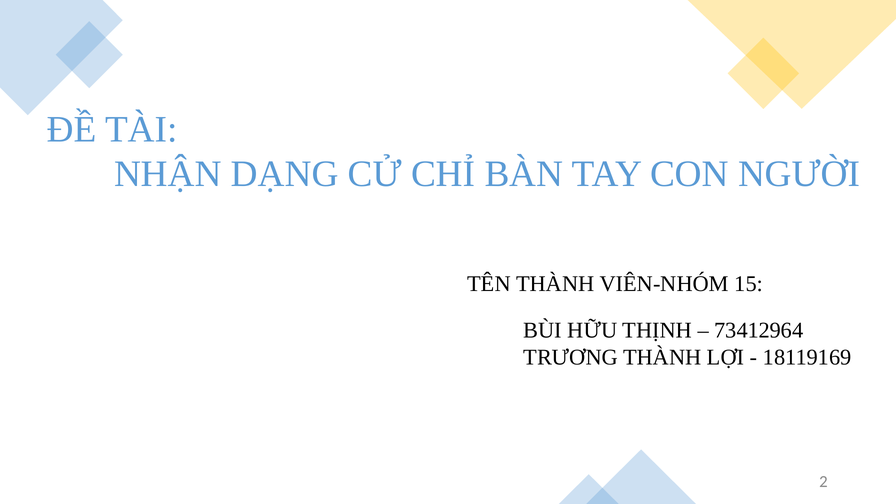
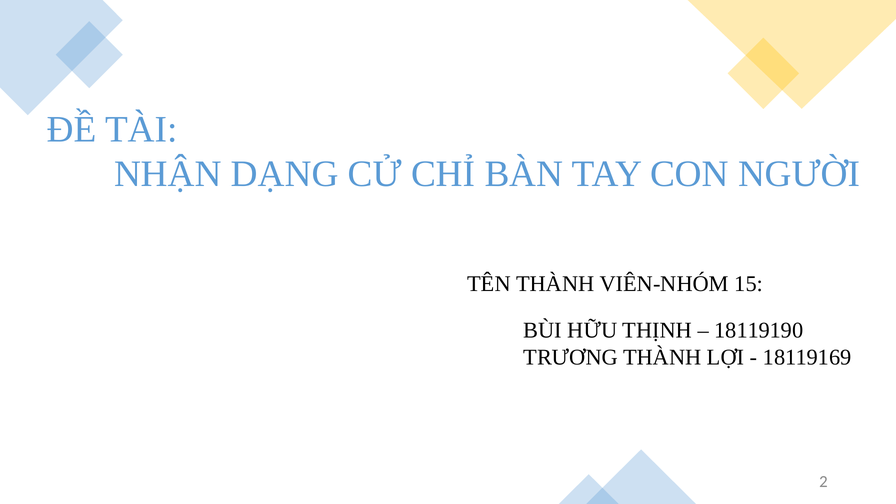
73412964: 73412964 -> 18119190
